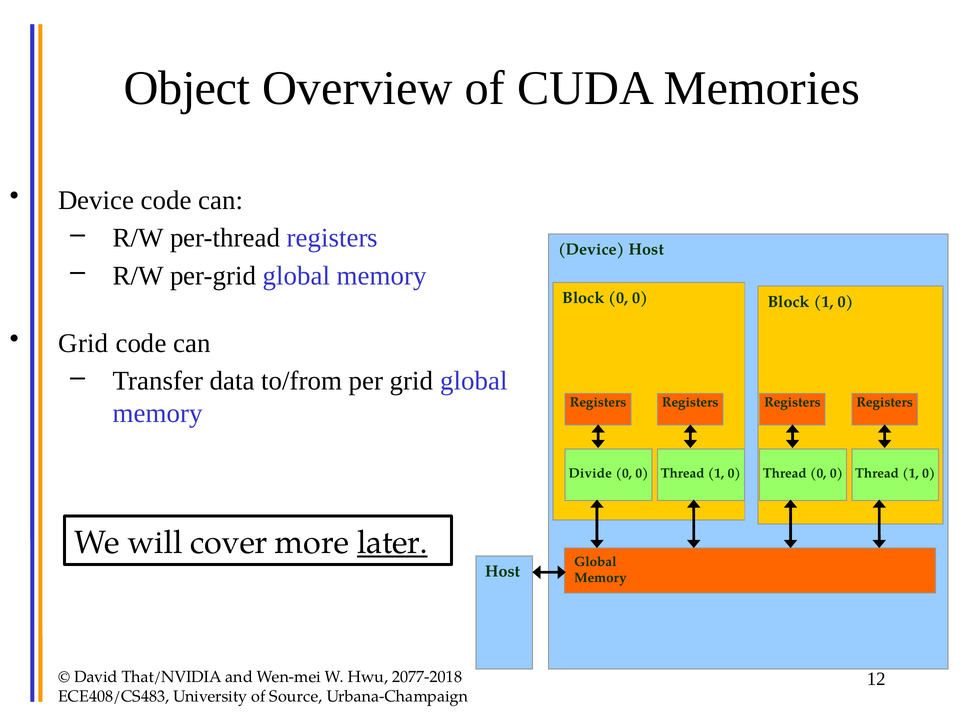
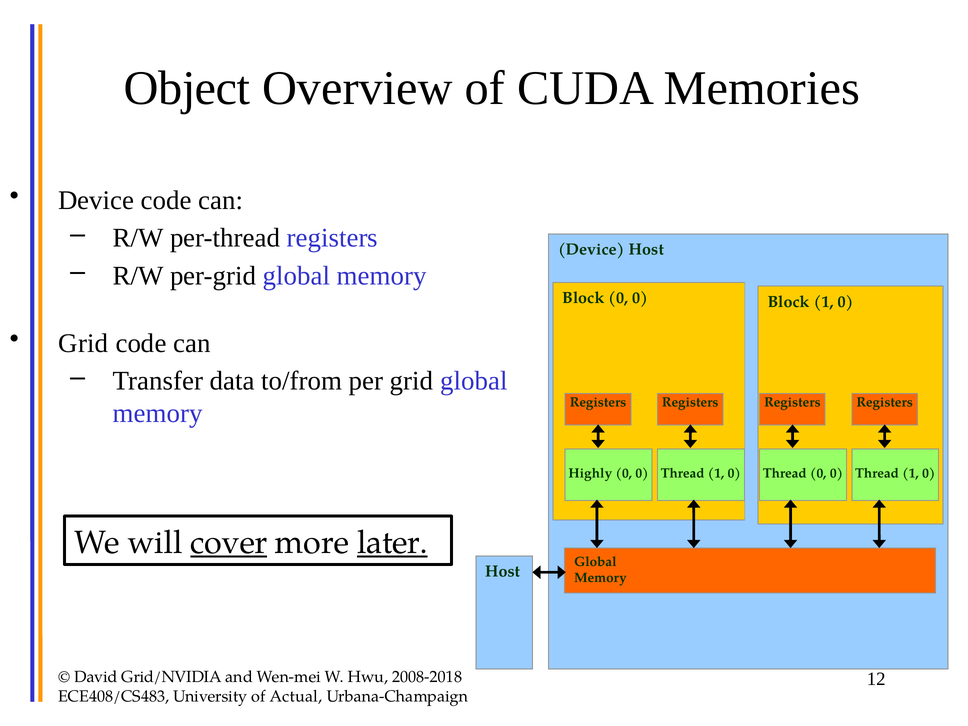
Divide: Divide -> Highly
cover underline: none -> present
That/NVIDIA: That/NVIDIA -> Grid/NVIDIA
2077-2018: 2077-2018 -> 2008-2018
Source: Source -> Actual
